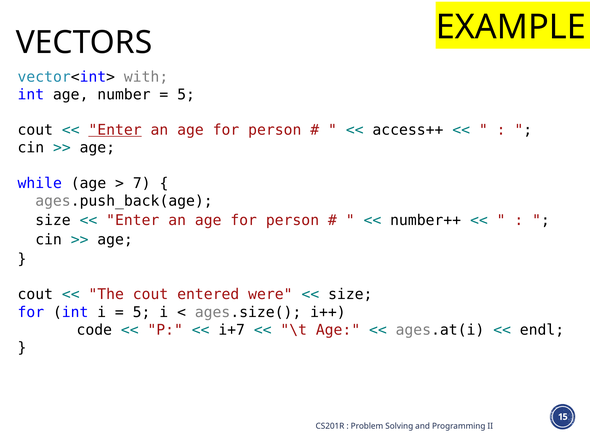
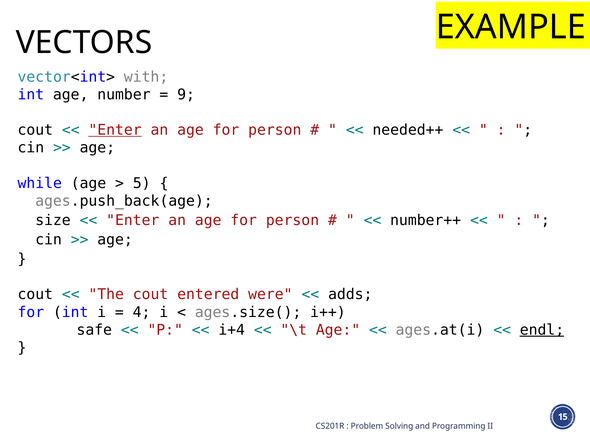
5 at (186, 94): 5 -> 9
access++: access++ -> needed++
7: 7 -> 5
size at (350, 294): size -> adds
5 at (142, 312): 5 -> 4
code: code -> safe
i+7: i+7 -> i+4
endl underline: none -> present
